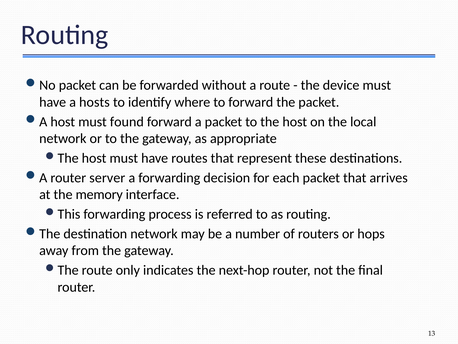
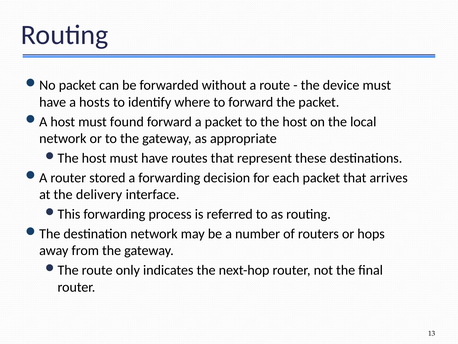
server: server -> stored
memory: memory -> delivery
